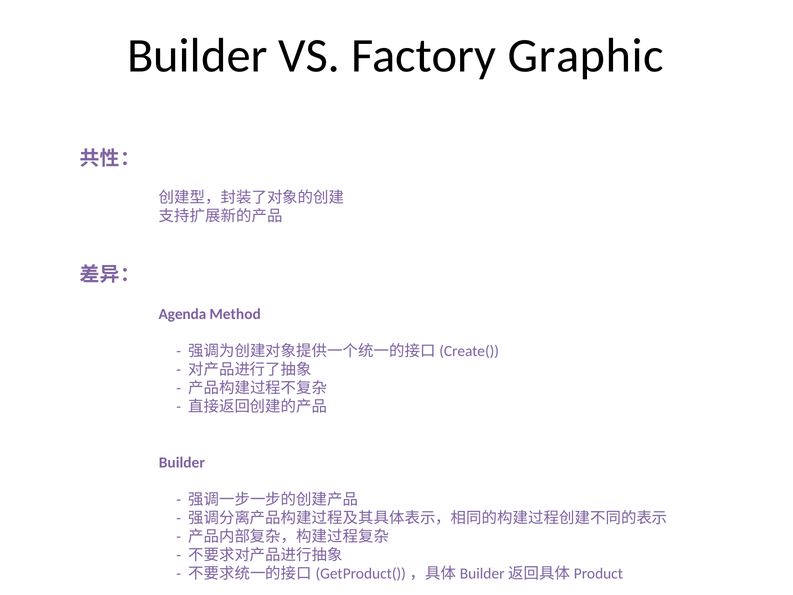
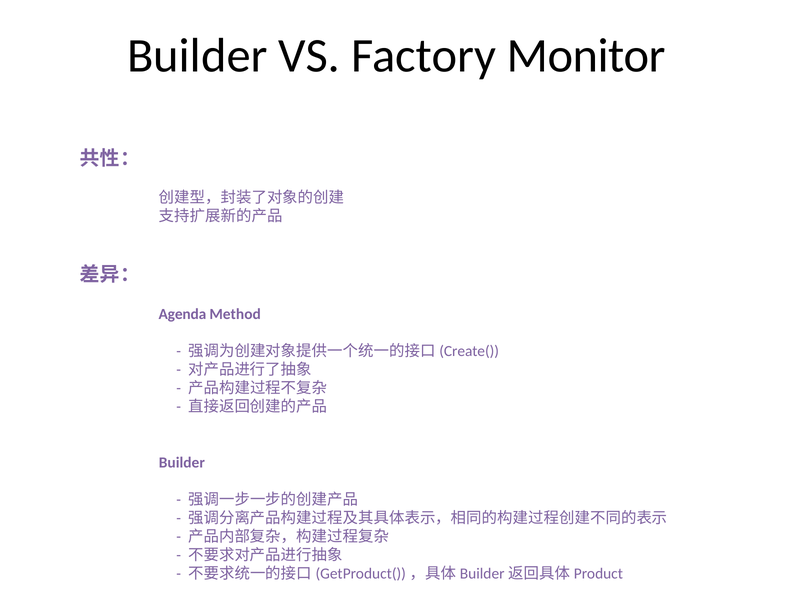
Graphic: Graphic -> Monitor
